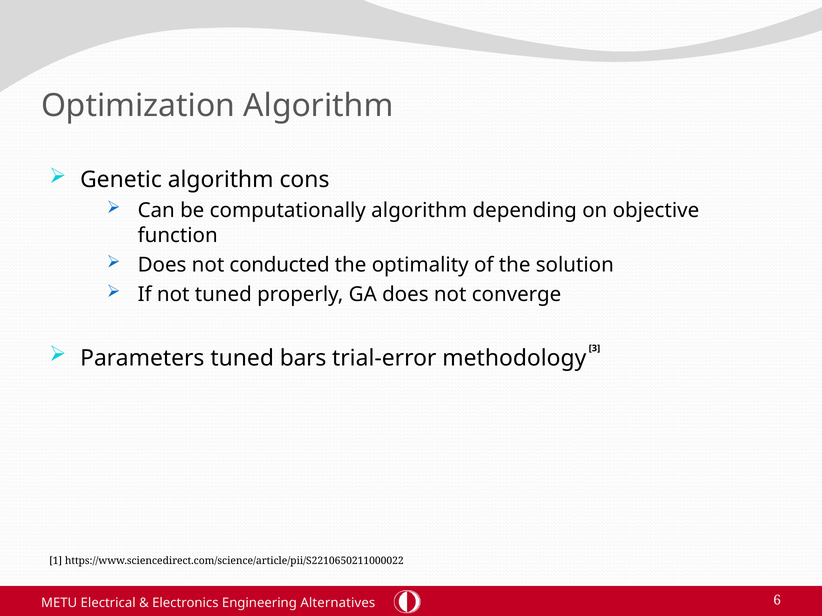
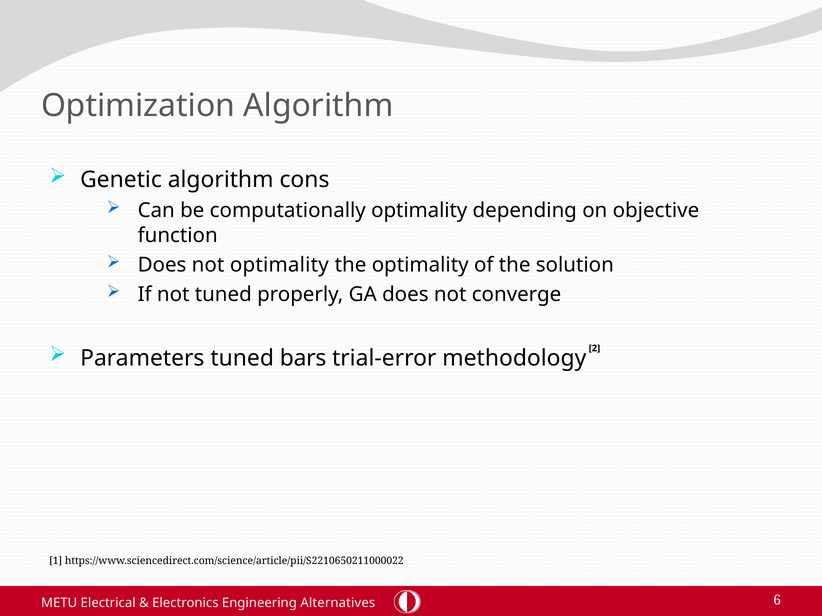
computationally algorithm: algorithm -> optimality
not conducted: conducted -> optimality
3: 3 -> 2
